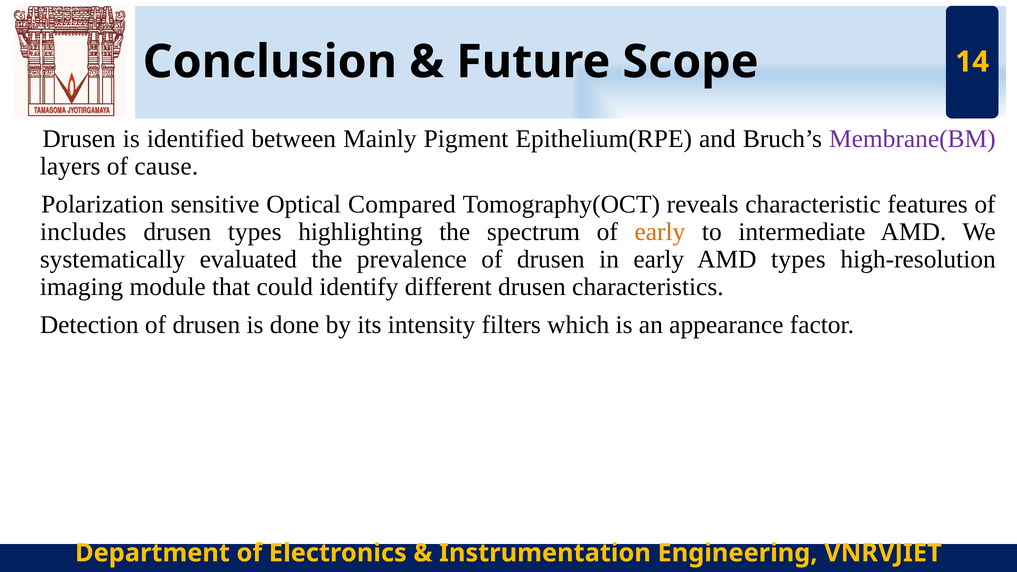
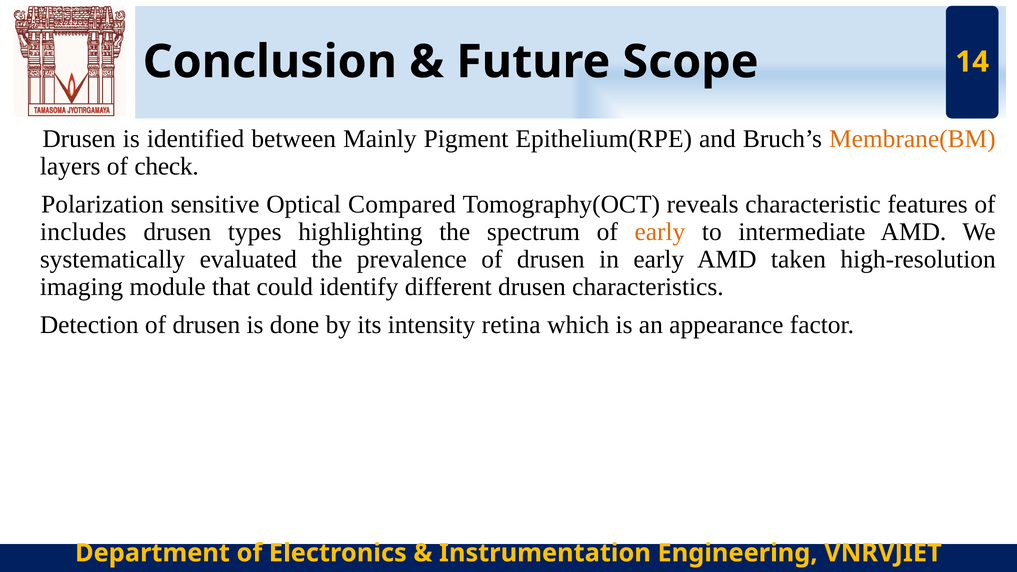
Membrane(BM colour: purple -> orange
cause: cause -> check
AMD types: types -> taken
filters: filters -> retina
